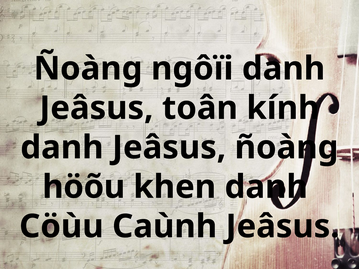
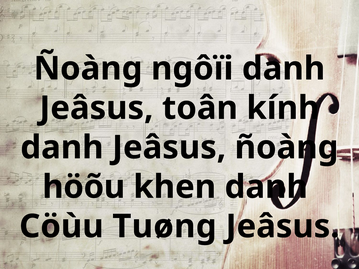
Caùnh: Caùnh -> Tuøng
